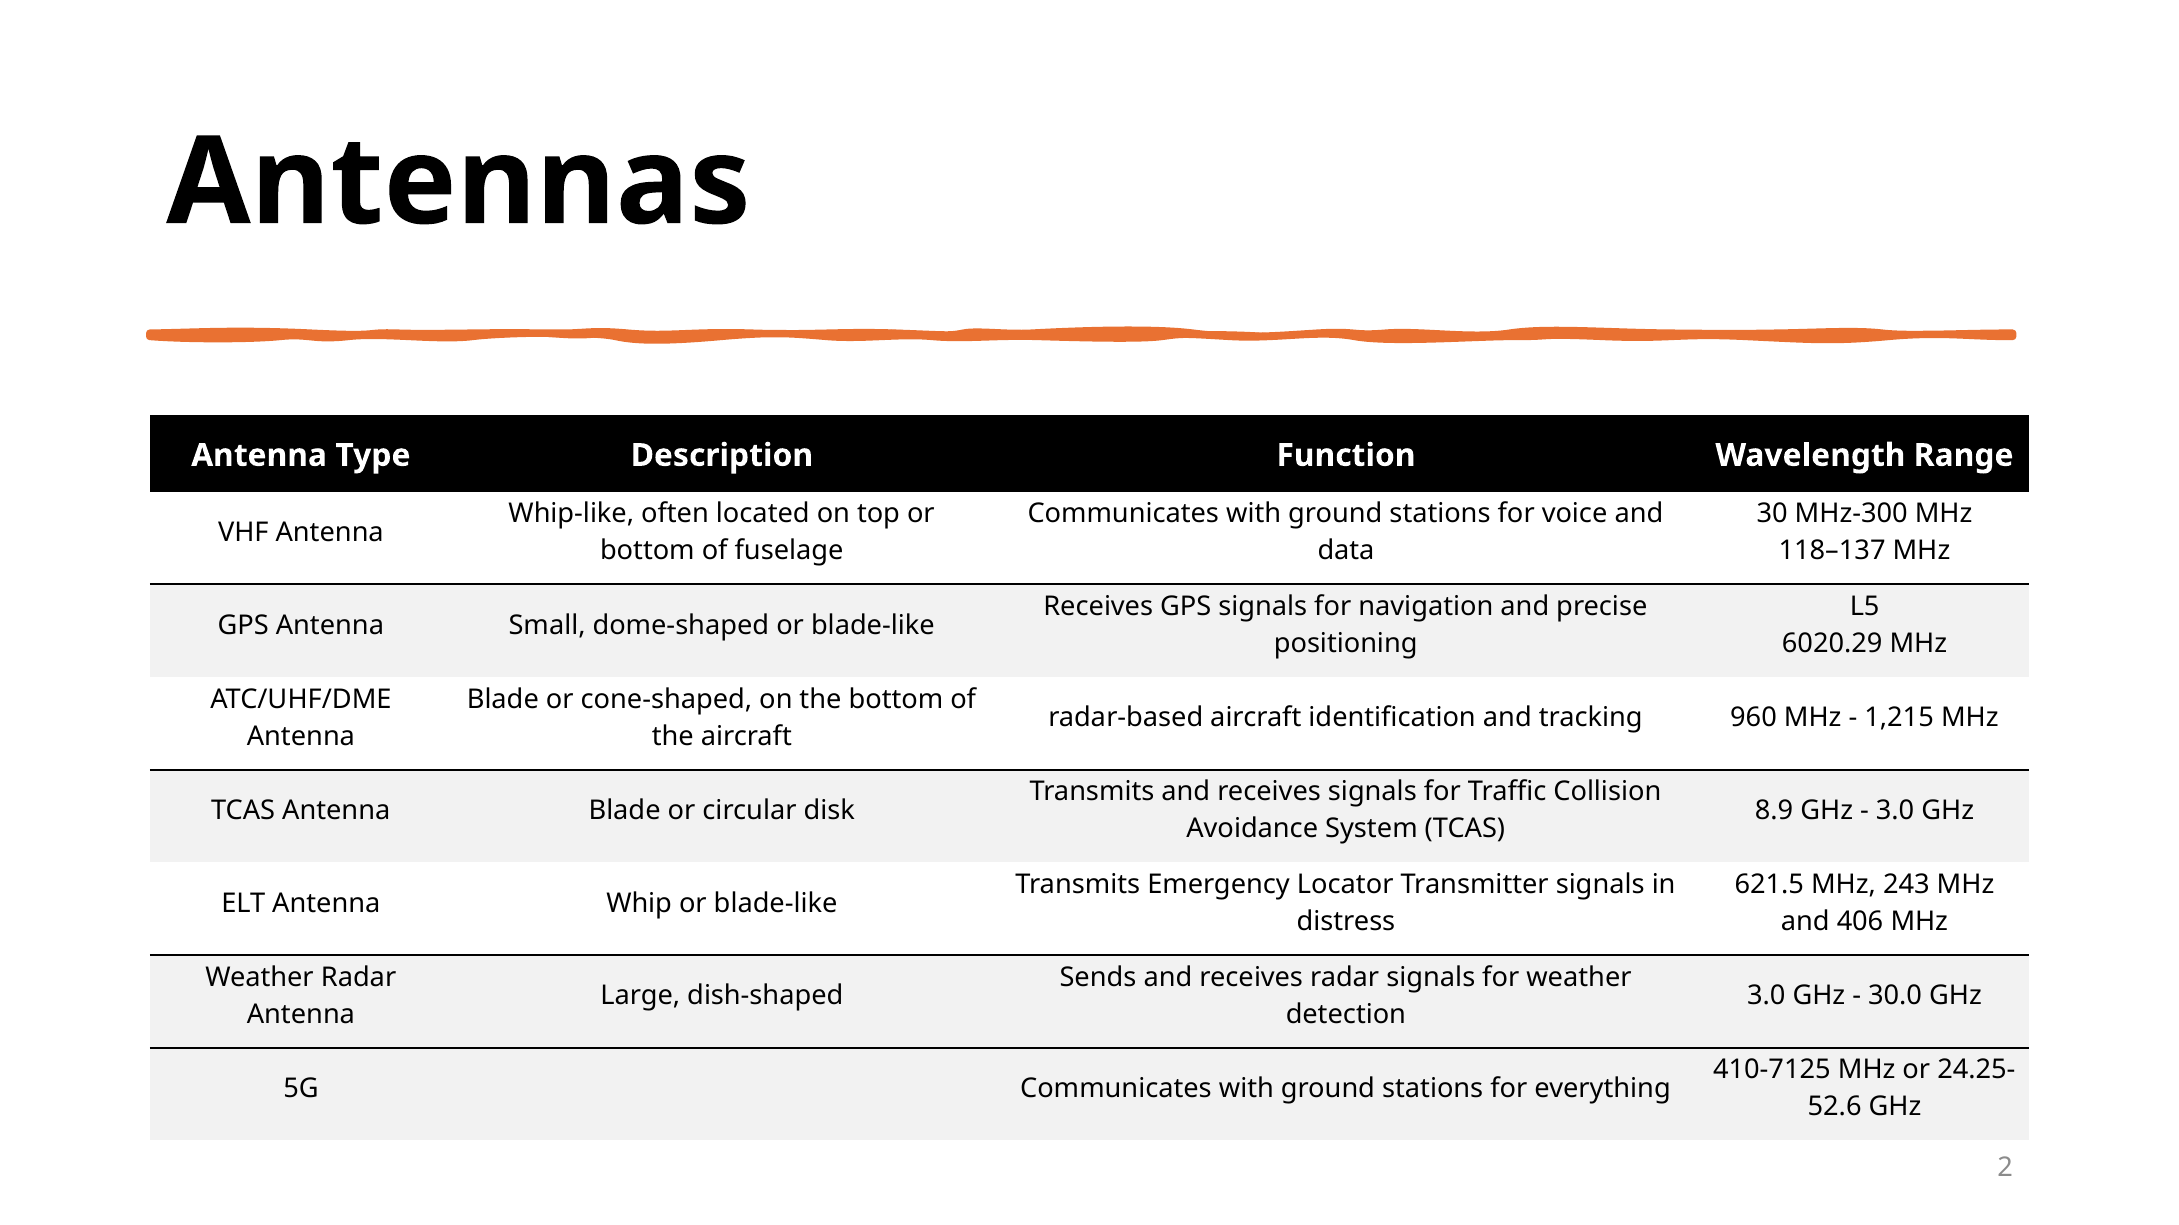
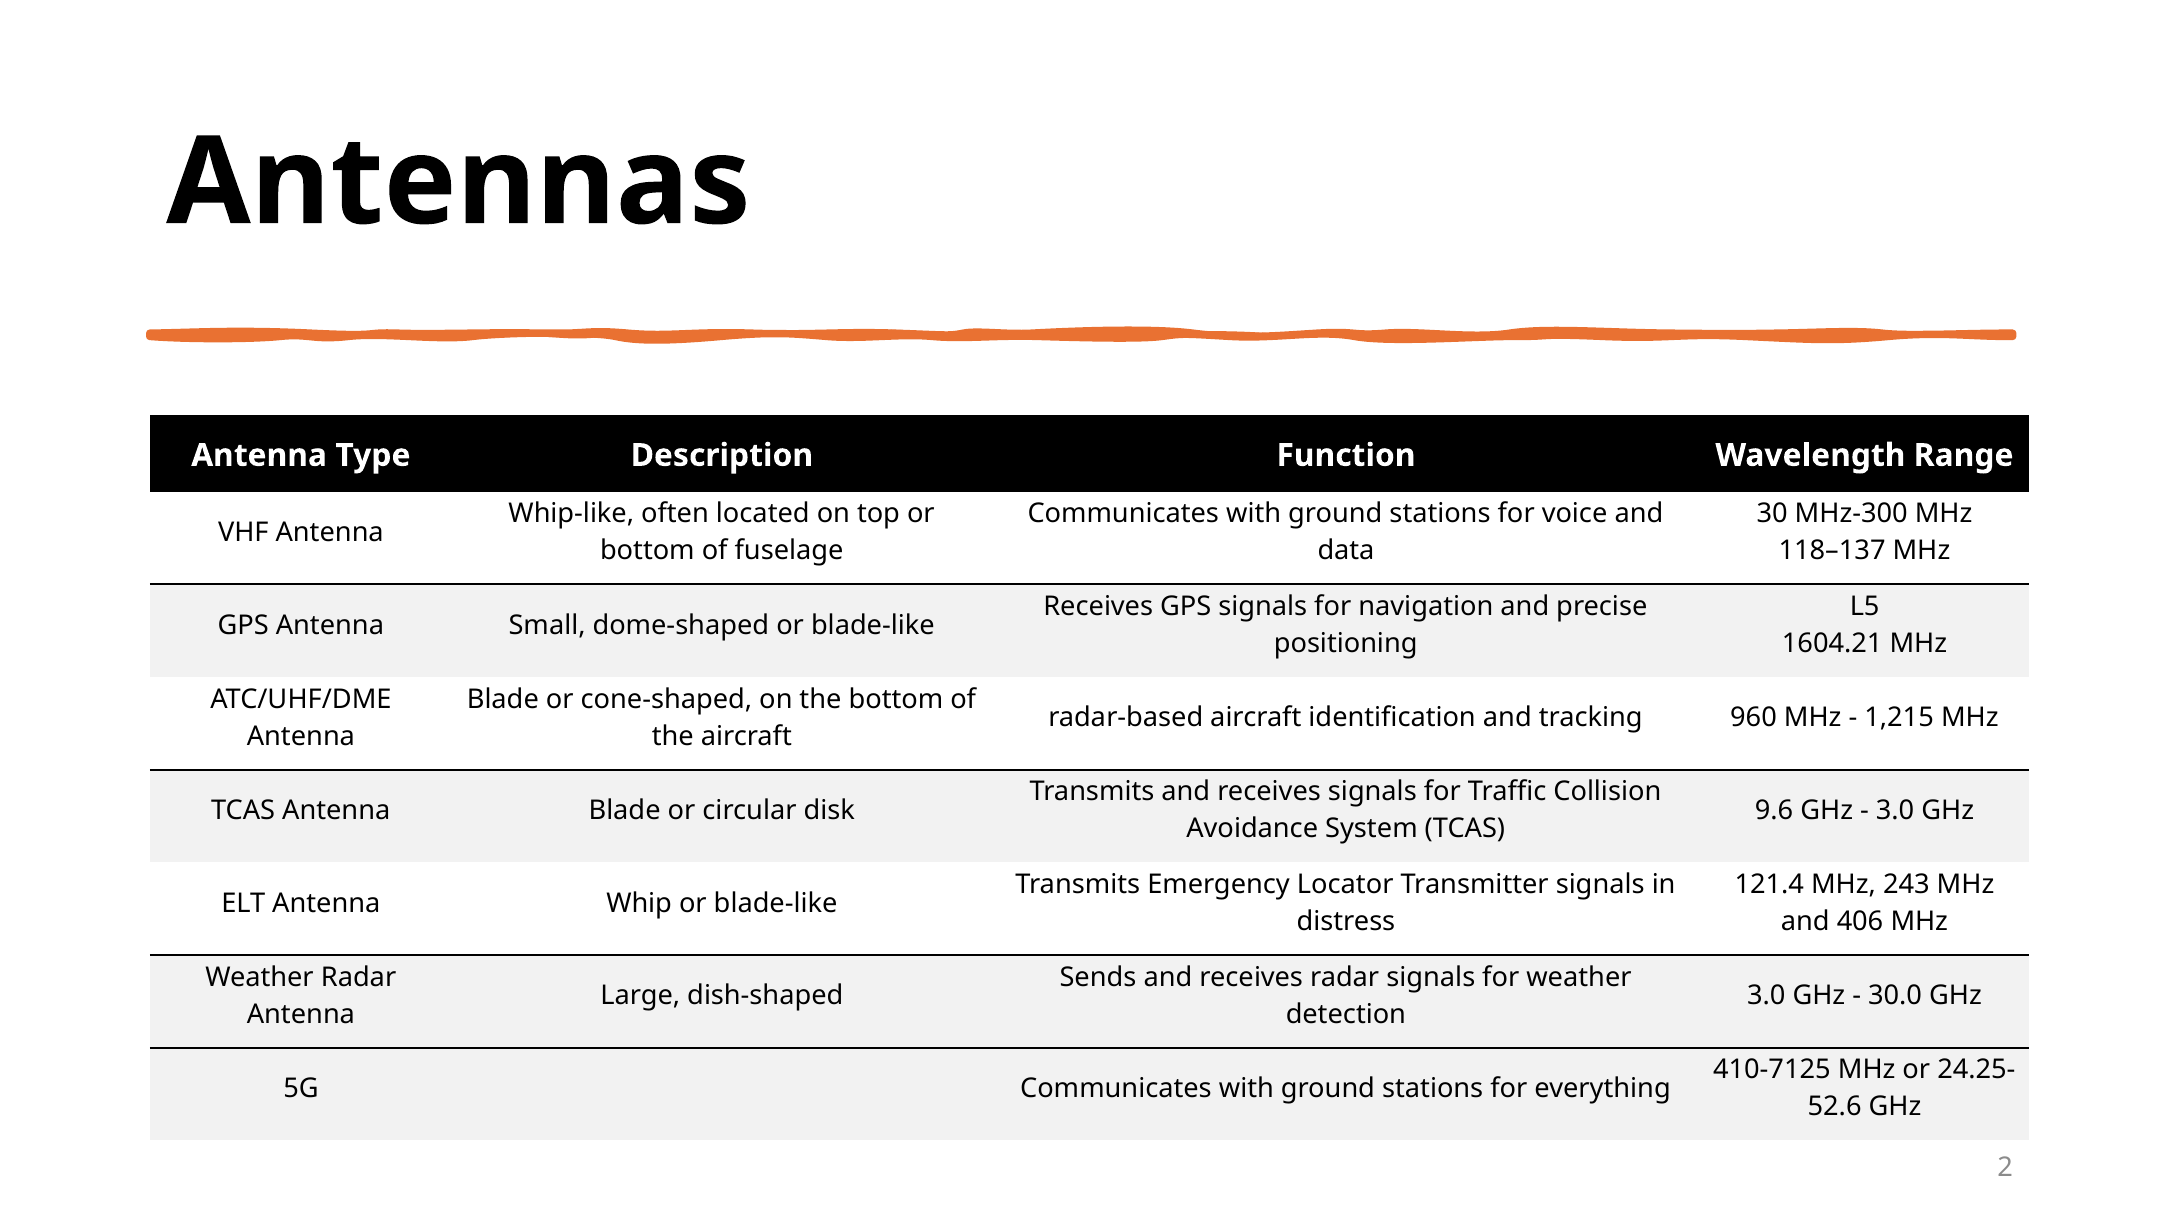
6020.29: 6020.29 -> 1604.21
8.9: 8.9 -> 9.6
621.5: 621.5 -> 121.4
